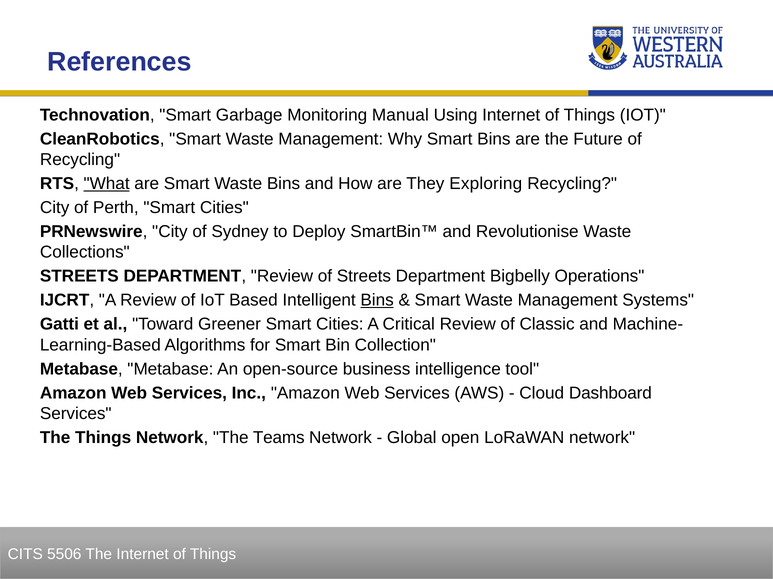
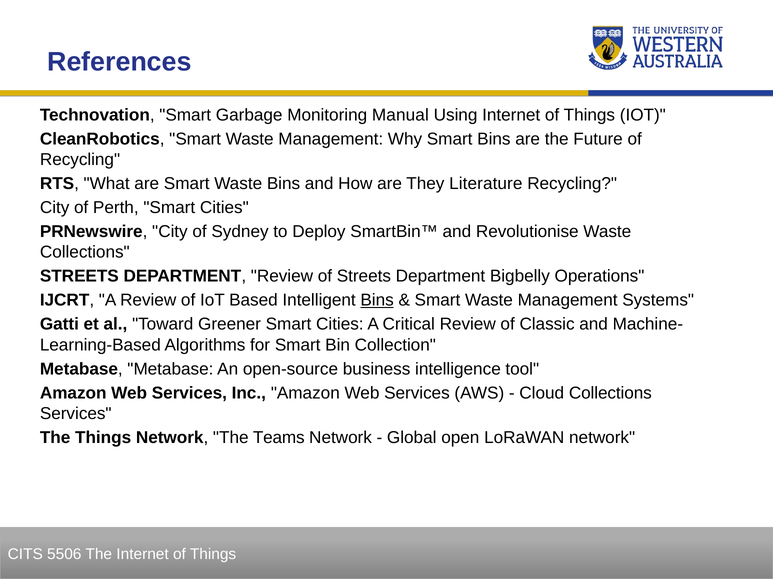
What underline: present -> none
Exploring: Exploring -> Literature
Cloud Dashboard: Dashboard -> Collections
